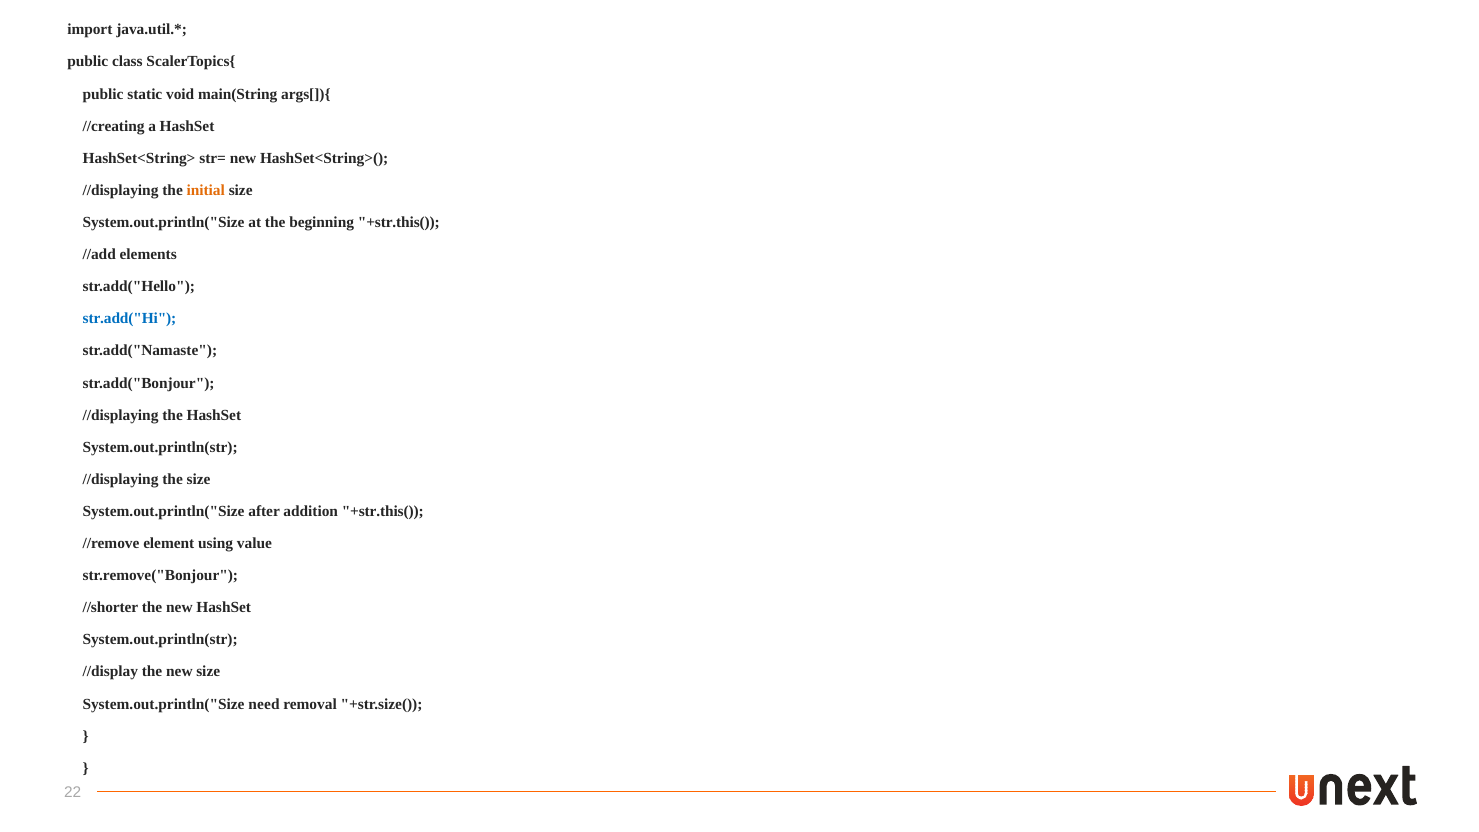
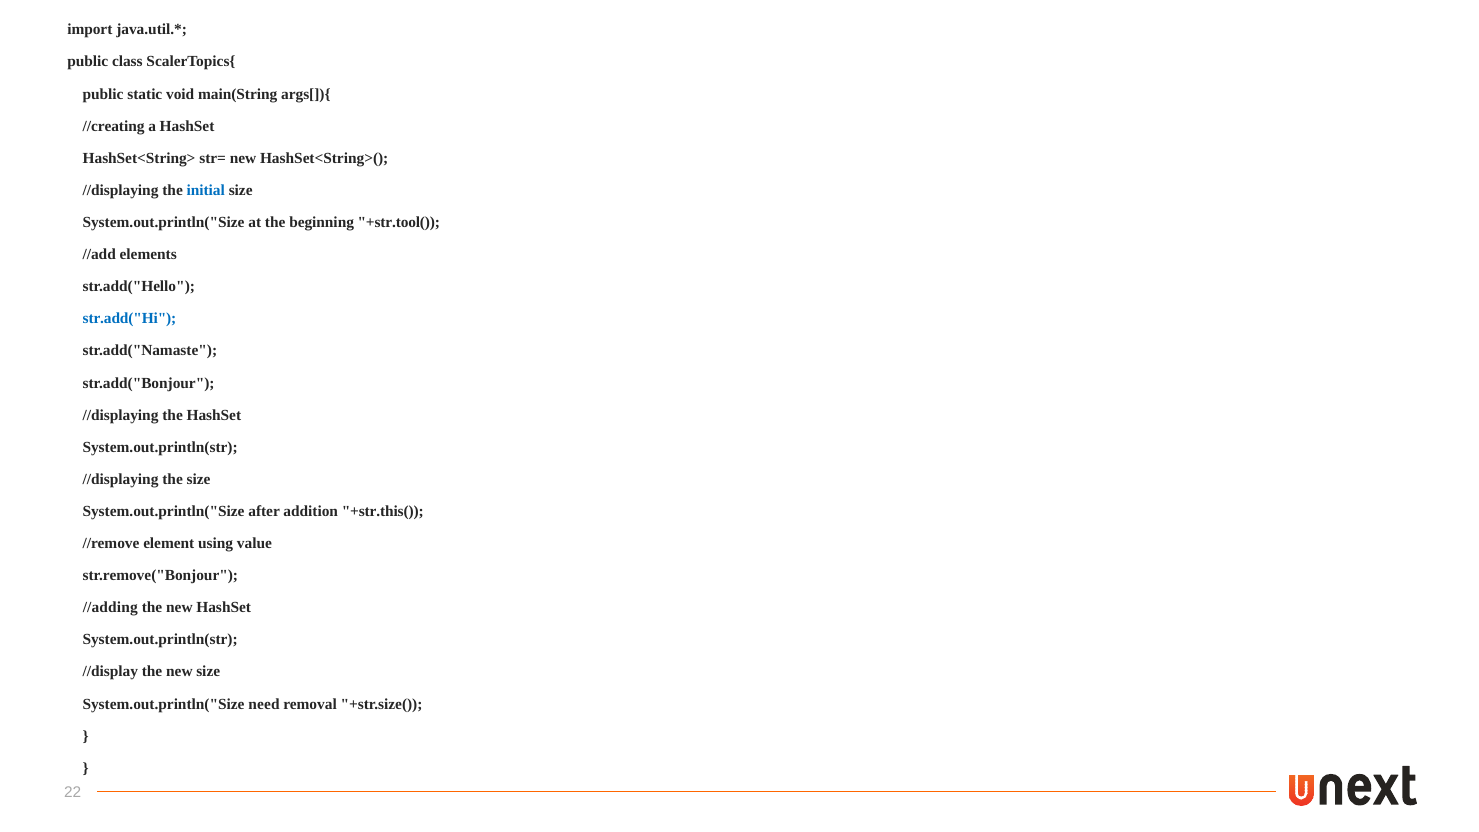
initial colour: orange -> blue
beginning +str.this(: +str.this( -> +str.tool(
//shorter: //shorter -> //adding
